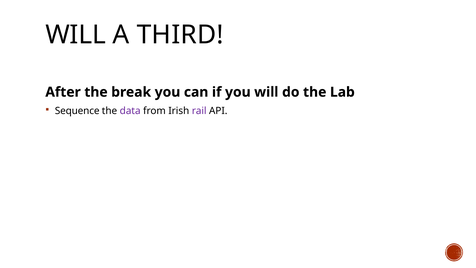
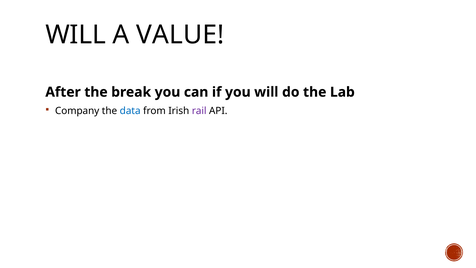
THIRD: THIRD -> VALUE
Sequence: Sequence -> Company
data colour: purple -> blue
